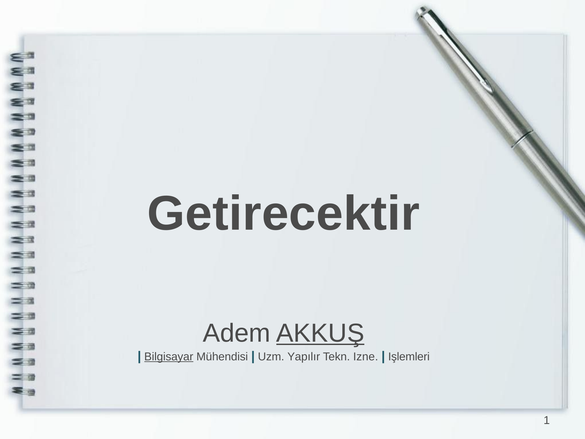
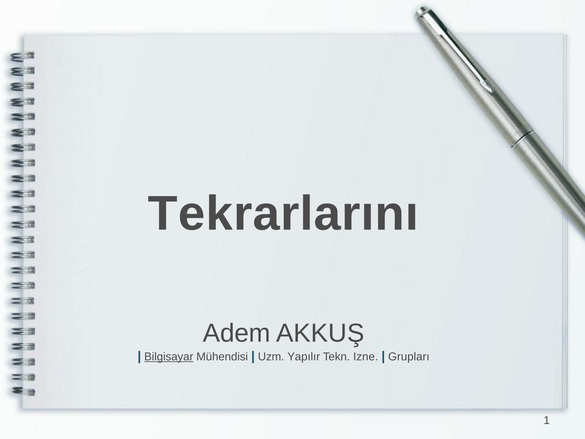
Getirecektir: Getirecektir -> Tekrarlarını
AKKUŞ underline: present -> none
Işlemleri: Işlemleri -> Grupları
